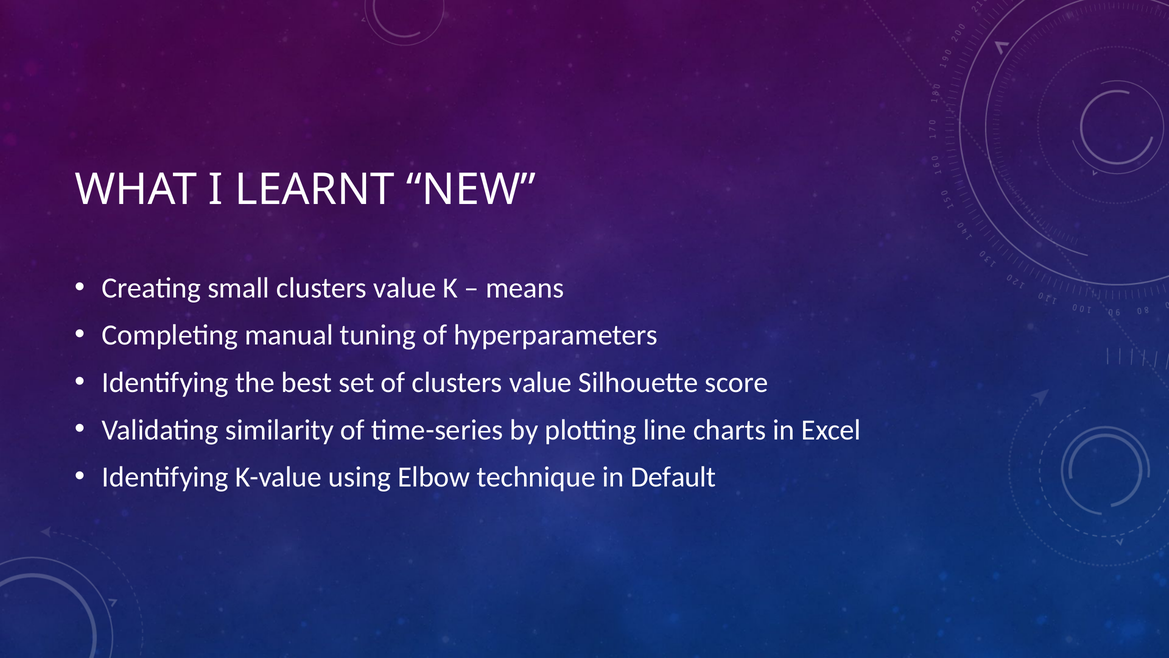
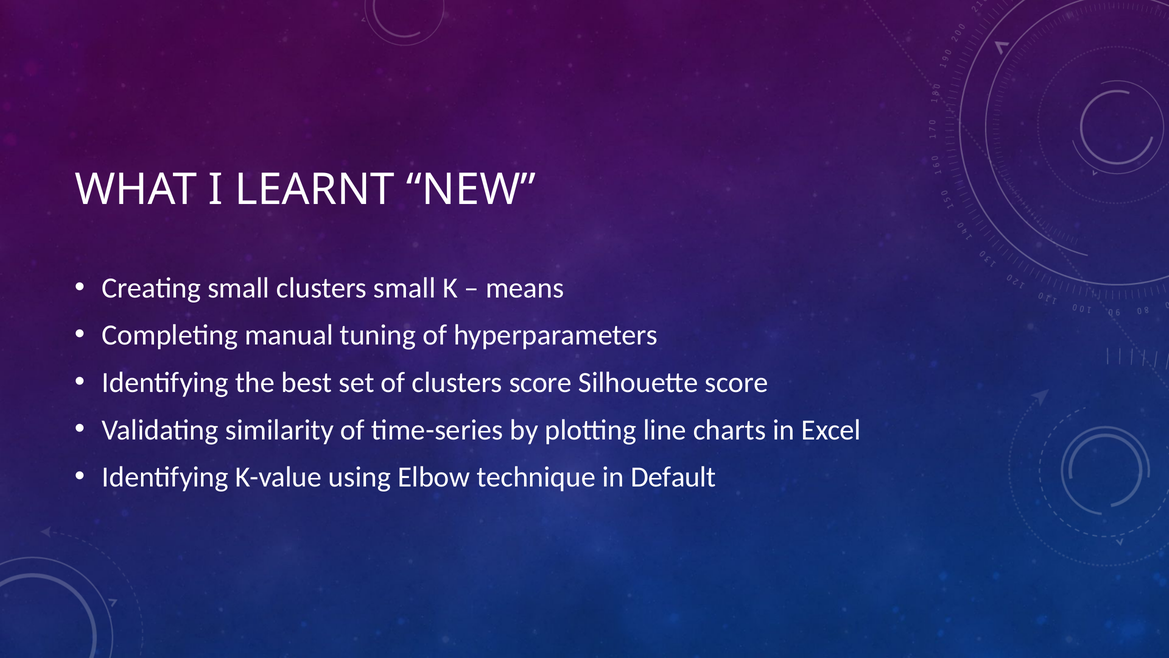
small clusters value: value -> small
of clusters value: value -> score
